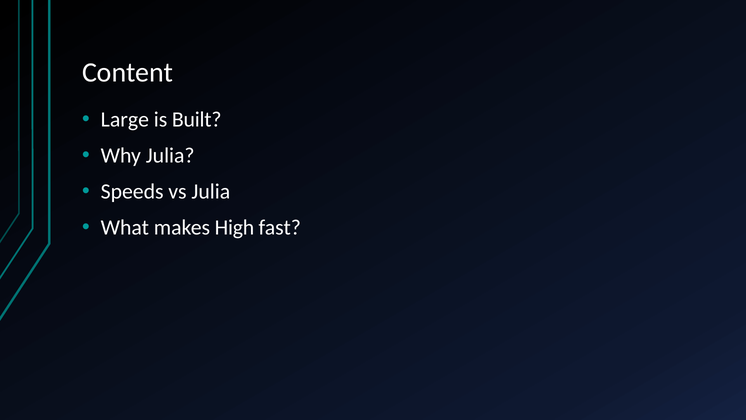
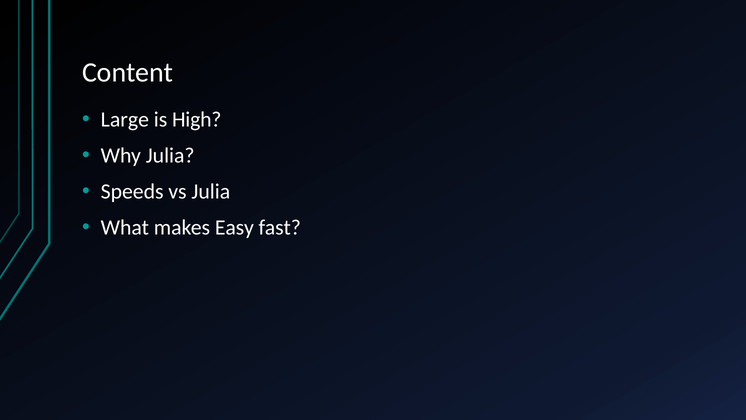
Built: Built -> High
High: High -> Easy
